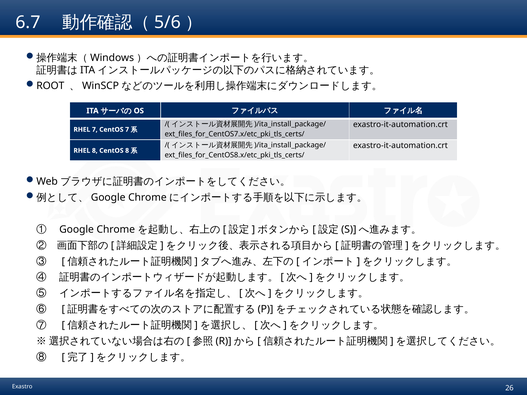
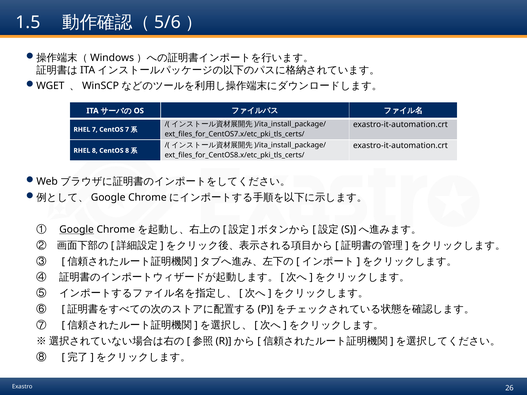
6.7: 6.7 -> 1.5
ROOT: ROOT -> WGET
Google underline: none -> present
